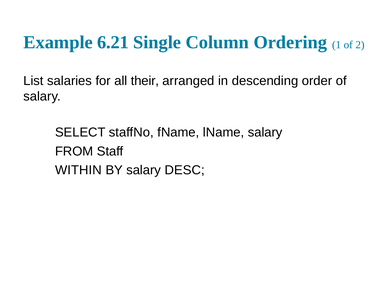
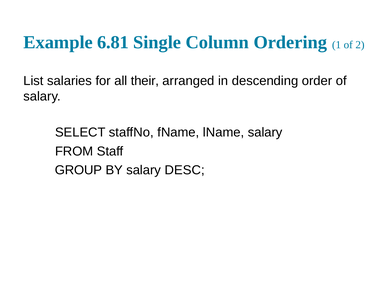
6.21: 6.21 -> 6.81
WITHIN: WITHIN -> GROUP
